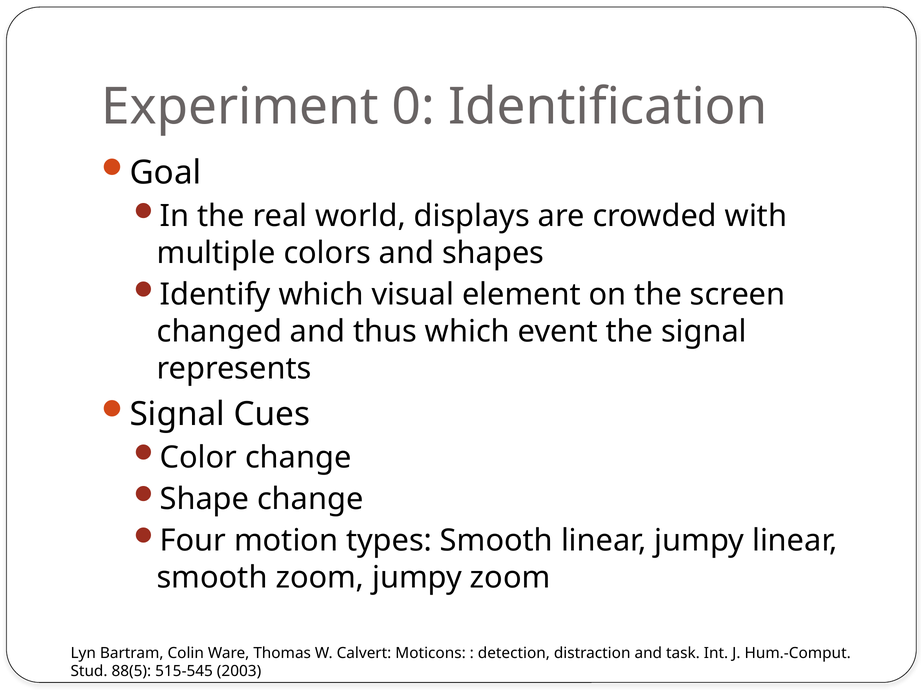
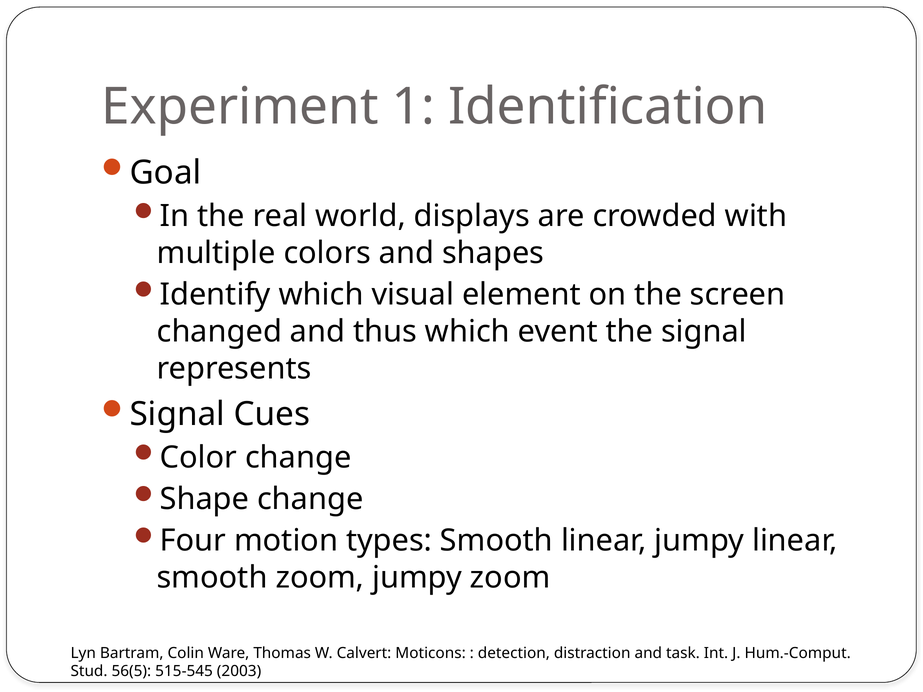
0: 0 -> 1
88(5: 88(5 -> 56(5
